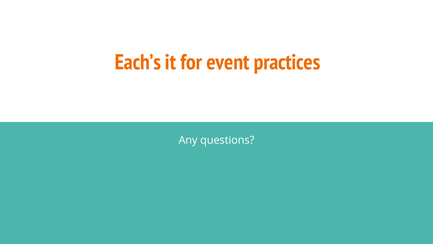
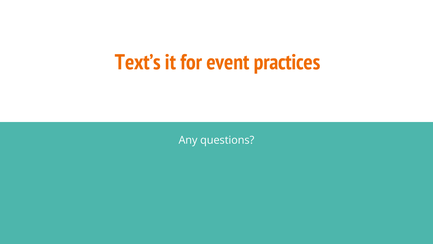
Each’s: Each’s -> Text’s
